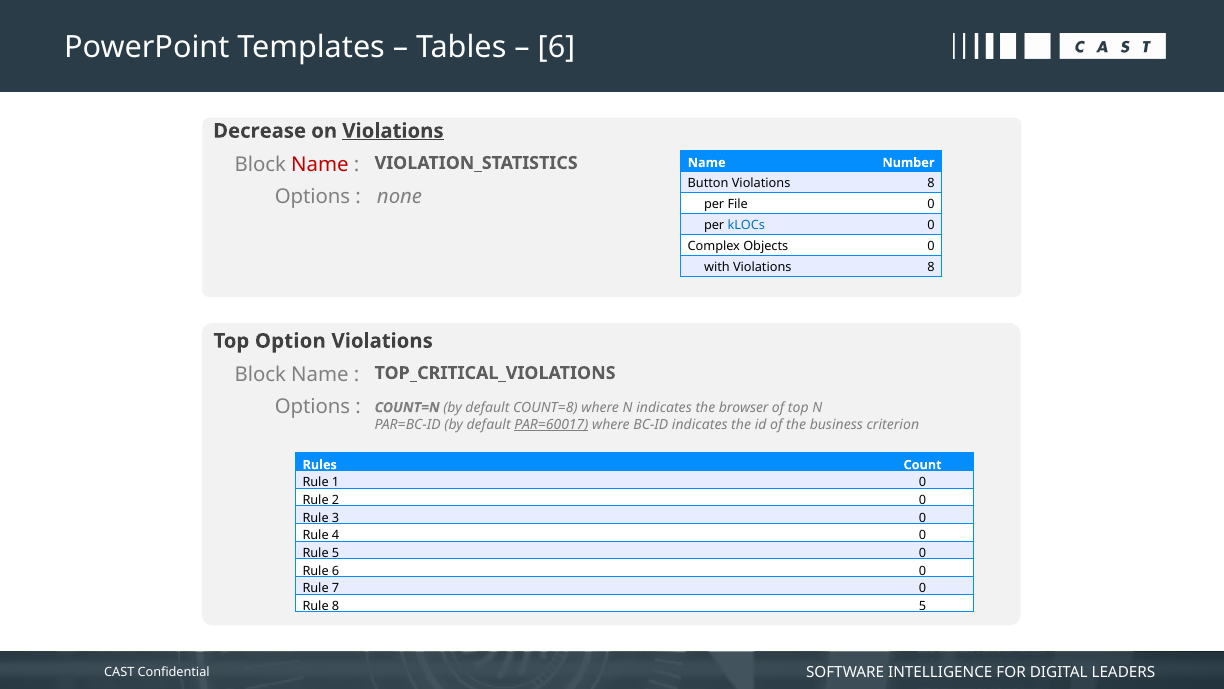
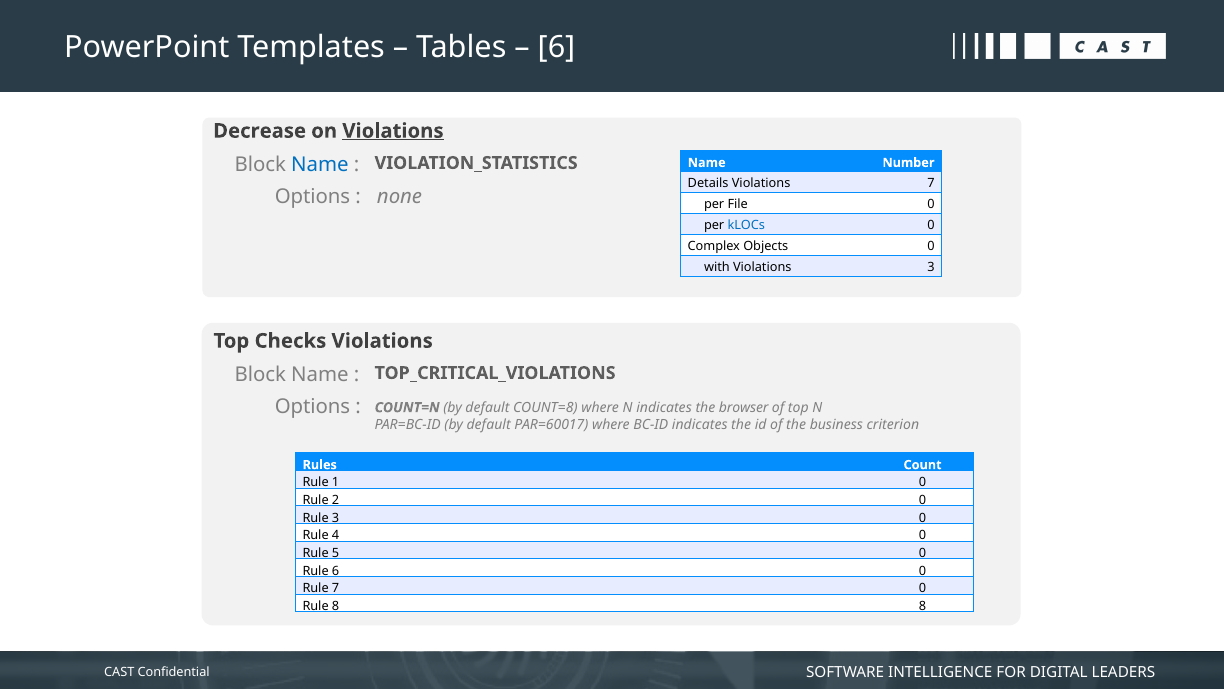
Name at (320, 165) colour: red -> blue
Button: Button -> Details
8 at (931, 184): 8 -> 7
with Violations 8: 8 -> 3
Option: Option -> Checks
PAR=60017 underline: present -> none
8 5: 5 -> 8
